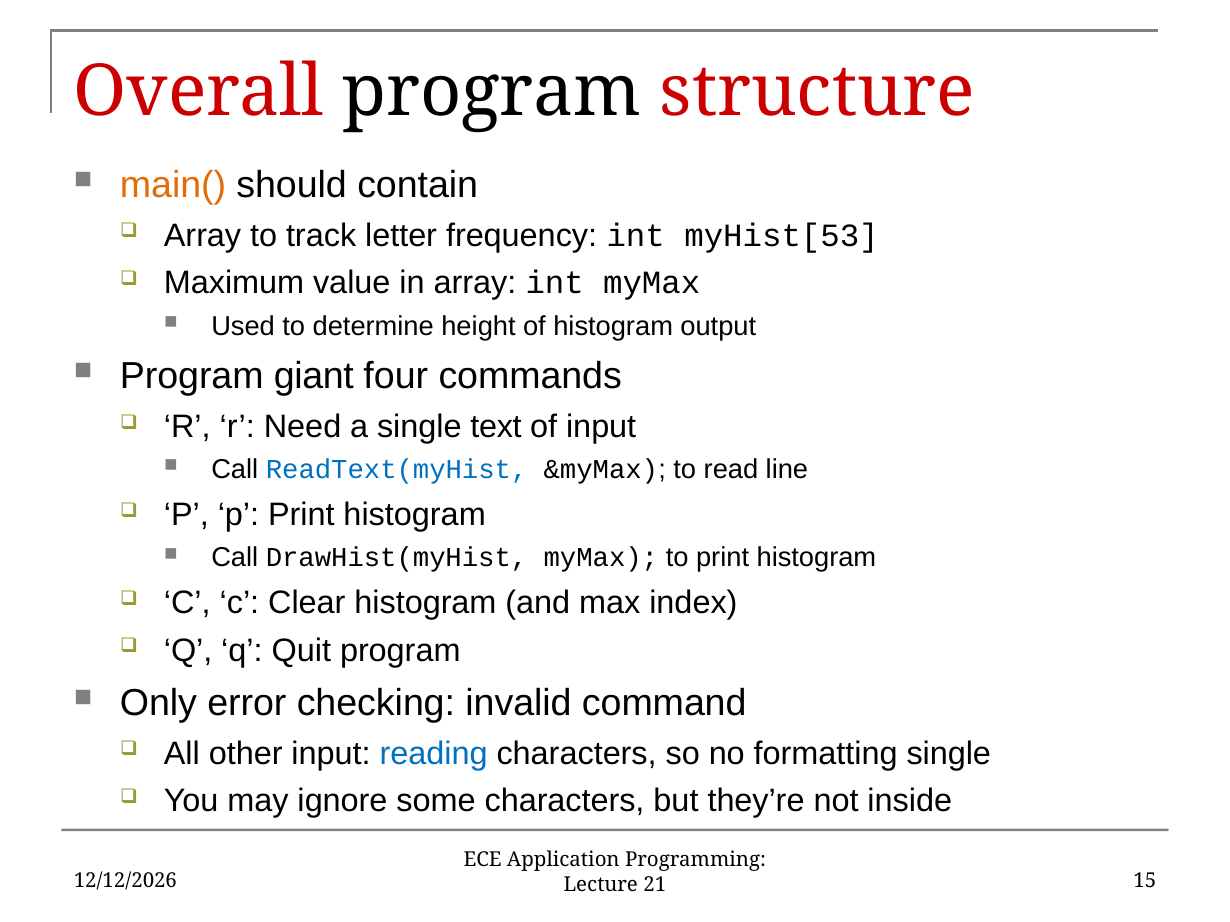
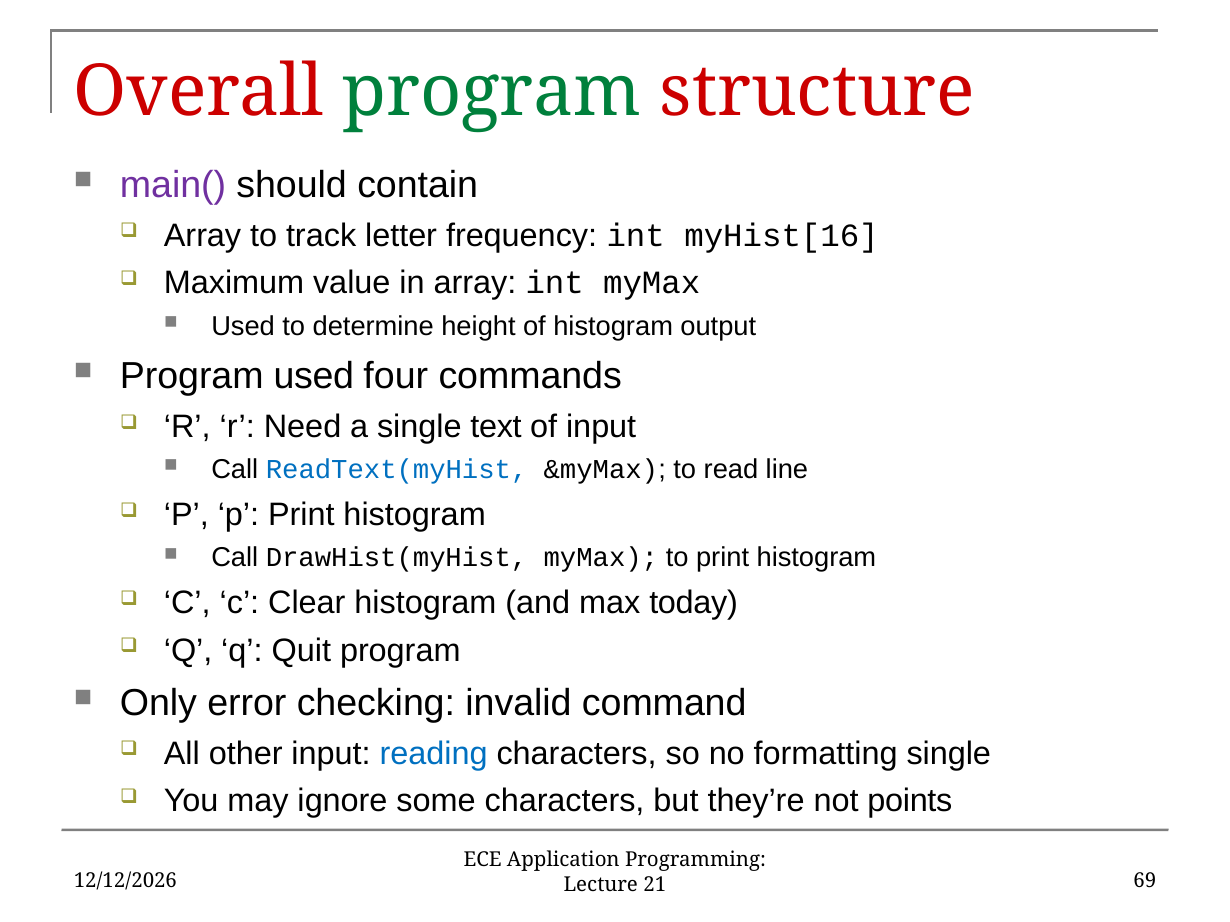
program at (492, 92) colour: black -> green
main( colour: orange -> purple
myHist[53: myHist[53 -> myHist[16
Program giant: giant -> used
index: index -> today
inside: inside -> points
15: 15 -> 69
